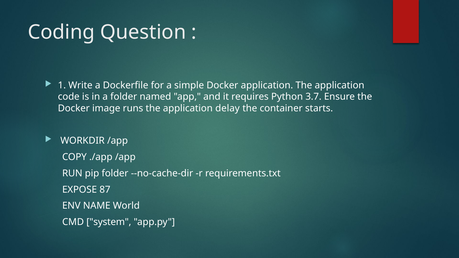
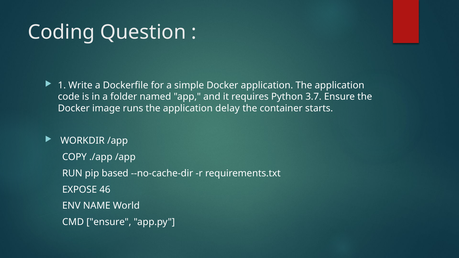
pip folder: folder -> based
87: 87 -> 46
CMD system: system -> ensure
